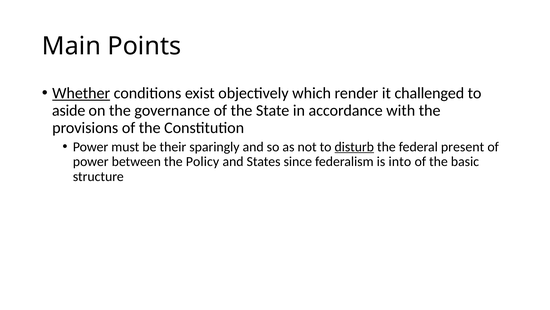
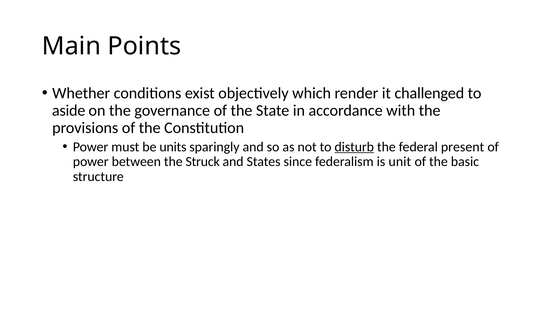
Whether underline: present -> none
their: their -> units
Policy: Policy -> Struck
into: into -> unit
